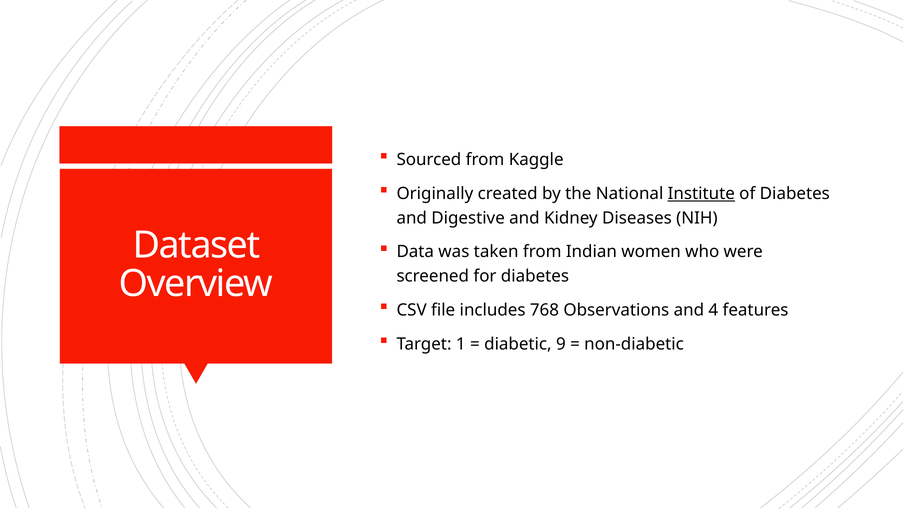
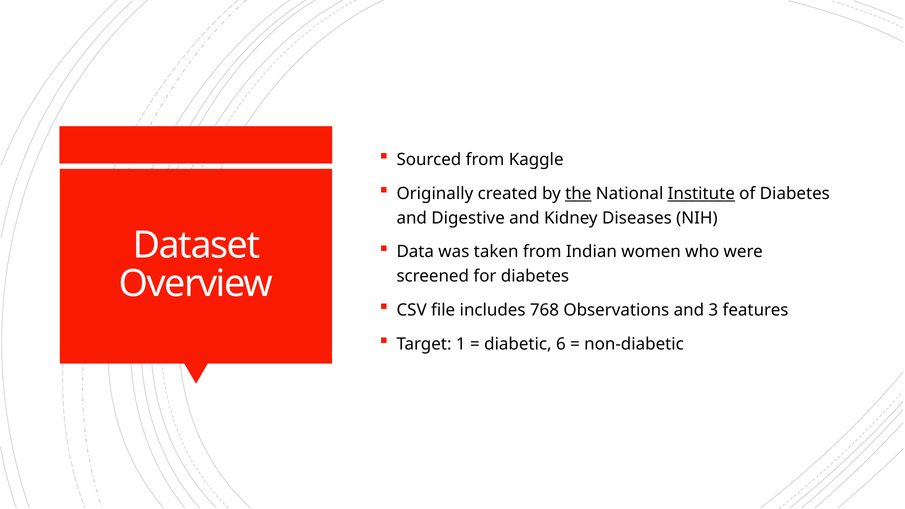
the underline: none -> present
4: 4 -> 3
9: 9 -> 6
